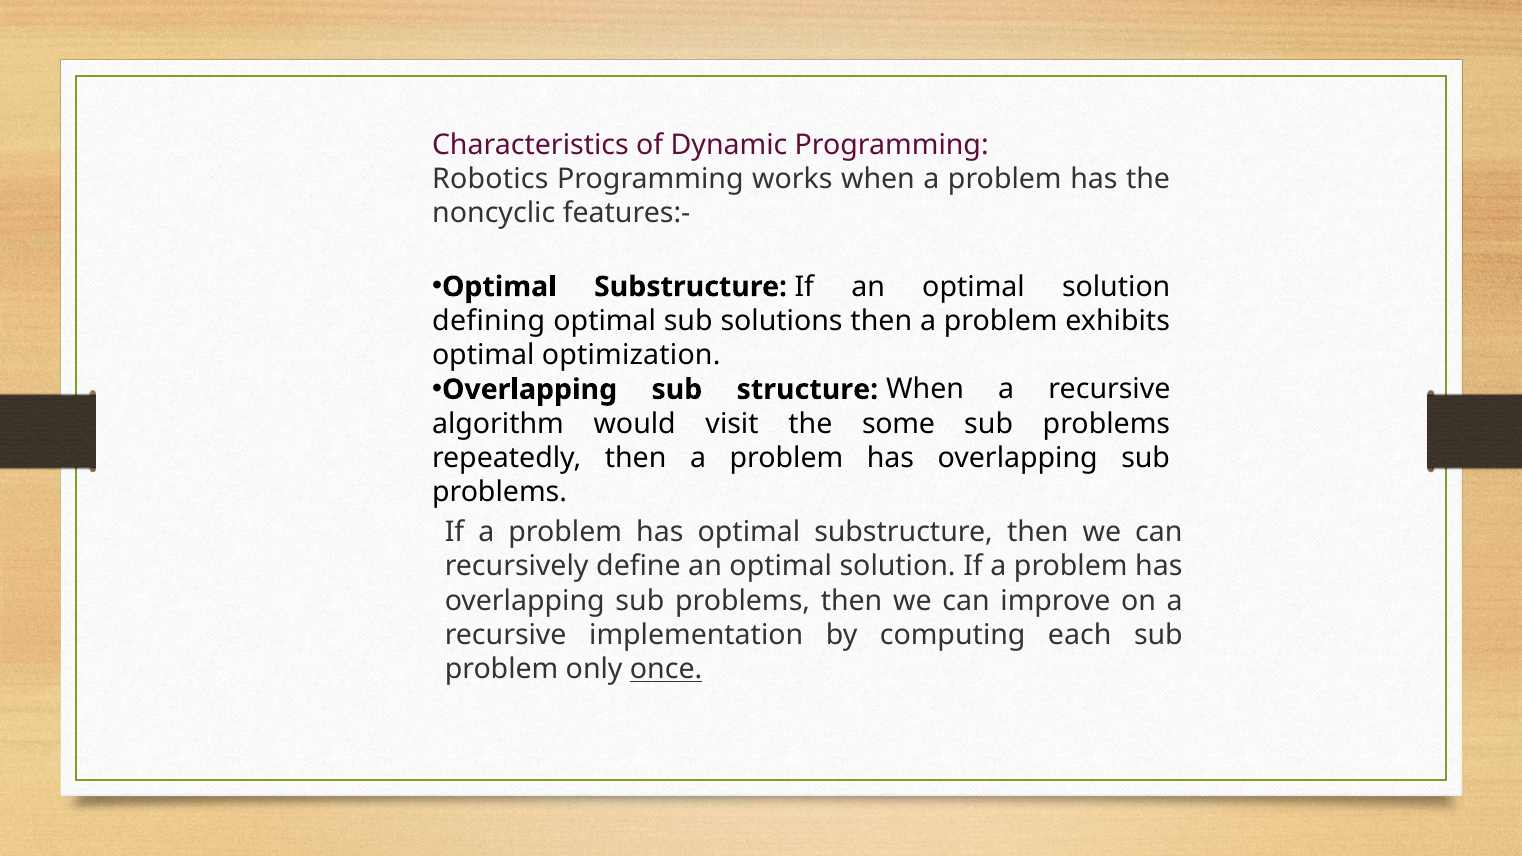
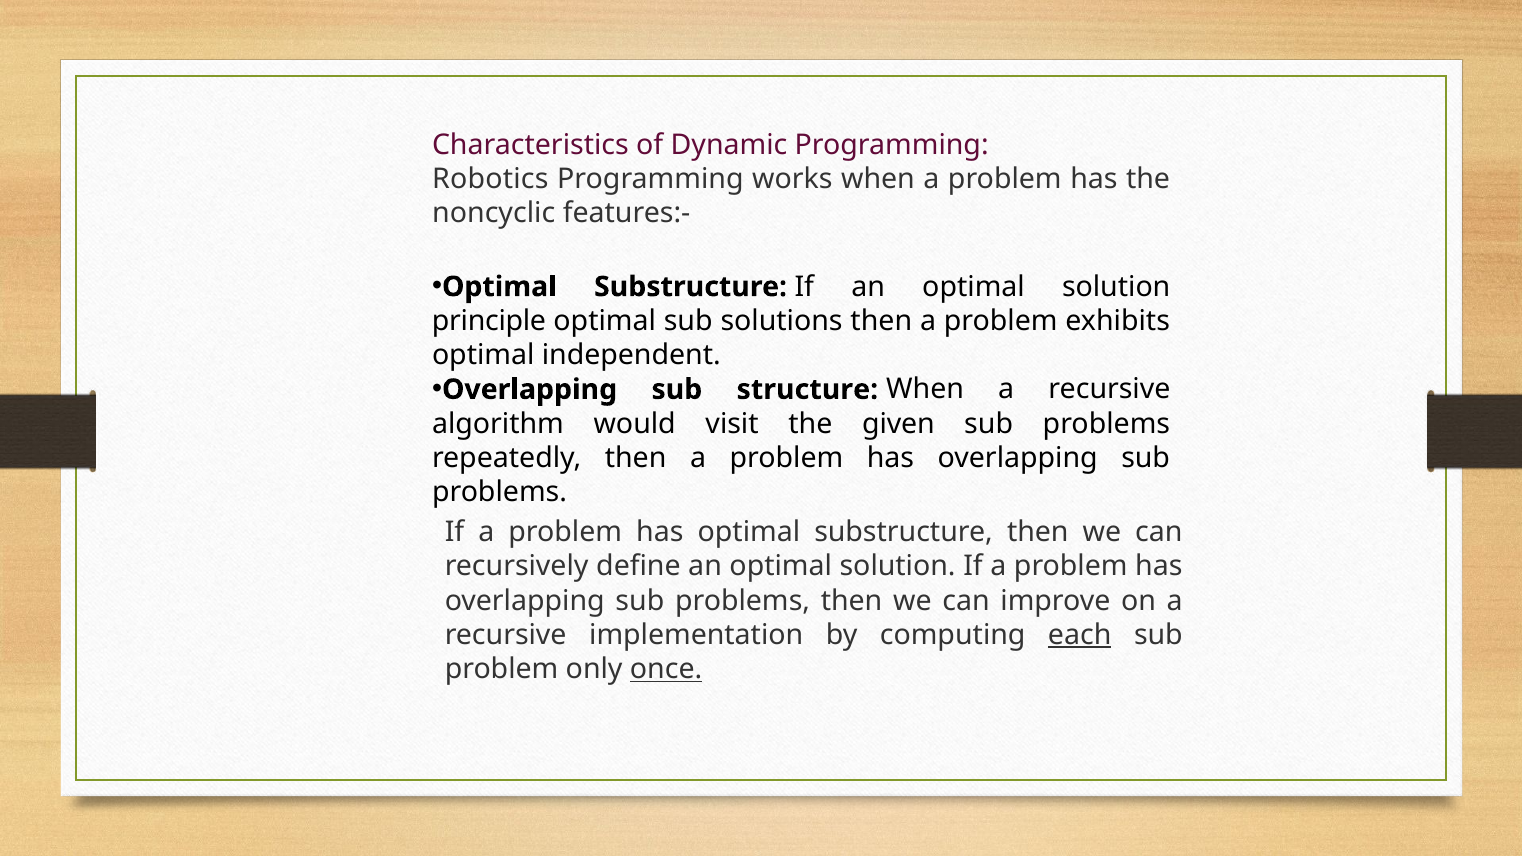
defining: defining -> principle
optimization: optimization -> independent
some: some -> given
each underline: none -> present
